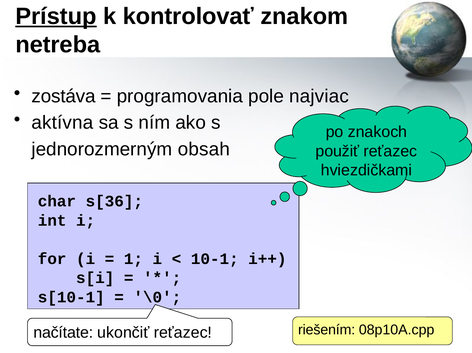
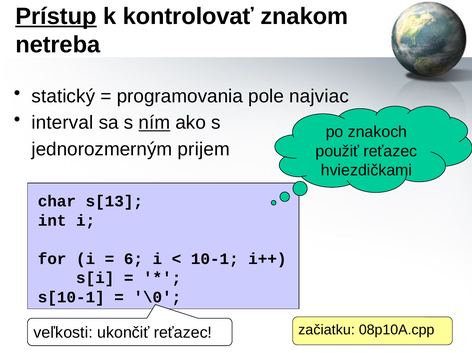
zostáva: zostáva -> statický
aktívna: aktívna -> interval
ním underline: none -> present
obsah: obsah -> prijem
s[36: s[36 -> s[13
1: 1 -> 6
načítate: načítate -> veľkosti
riešením: riešením -> začiatku
